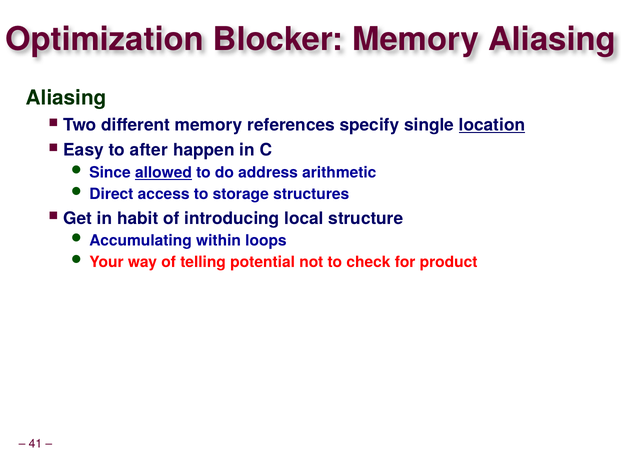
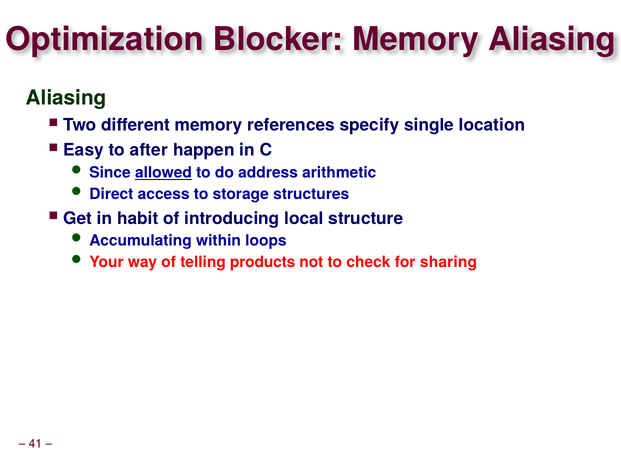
location underline: present -> none
potential: potential -> products
product: product -> sharing
